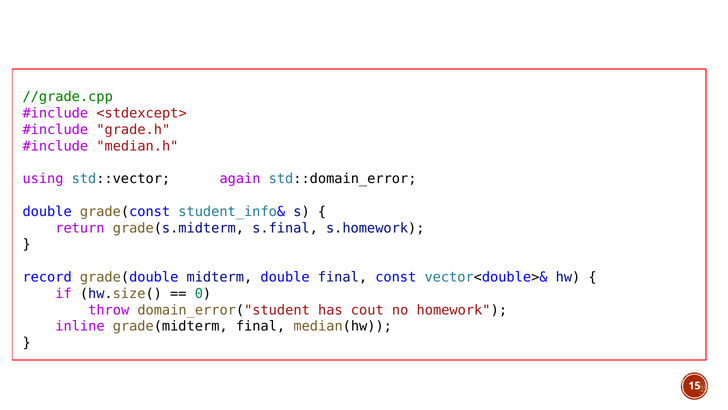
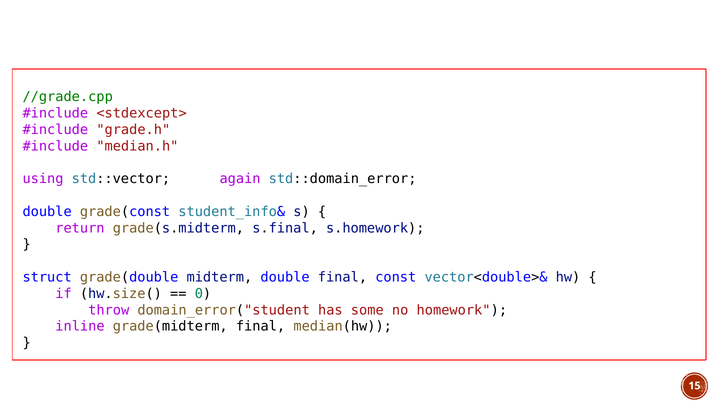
record: record -> struct
cout: cout -> some
